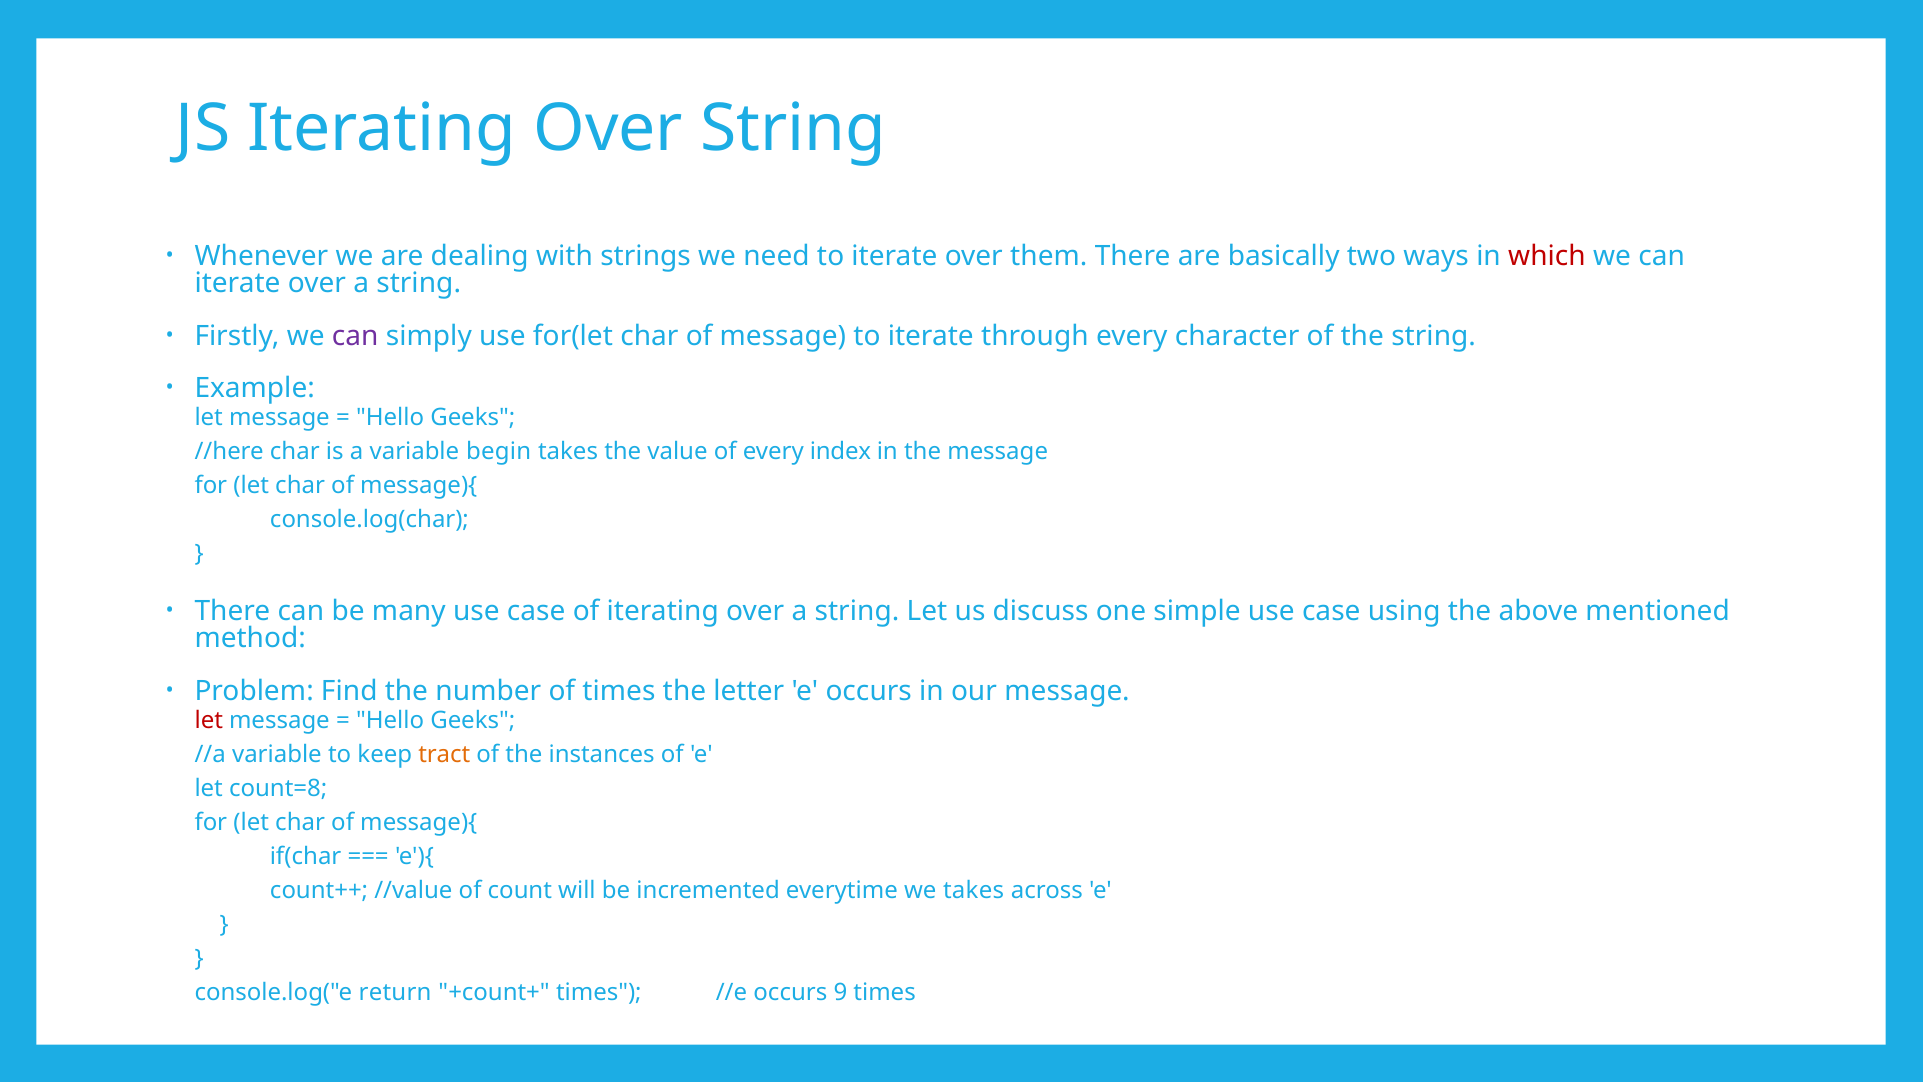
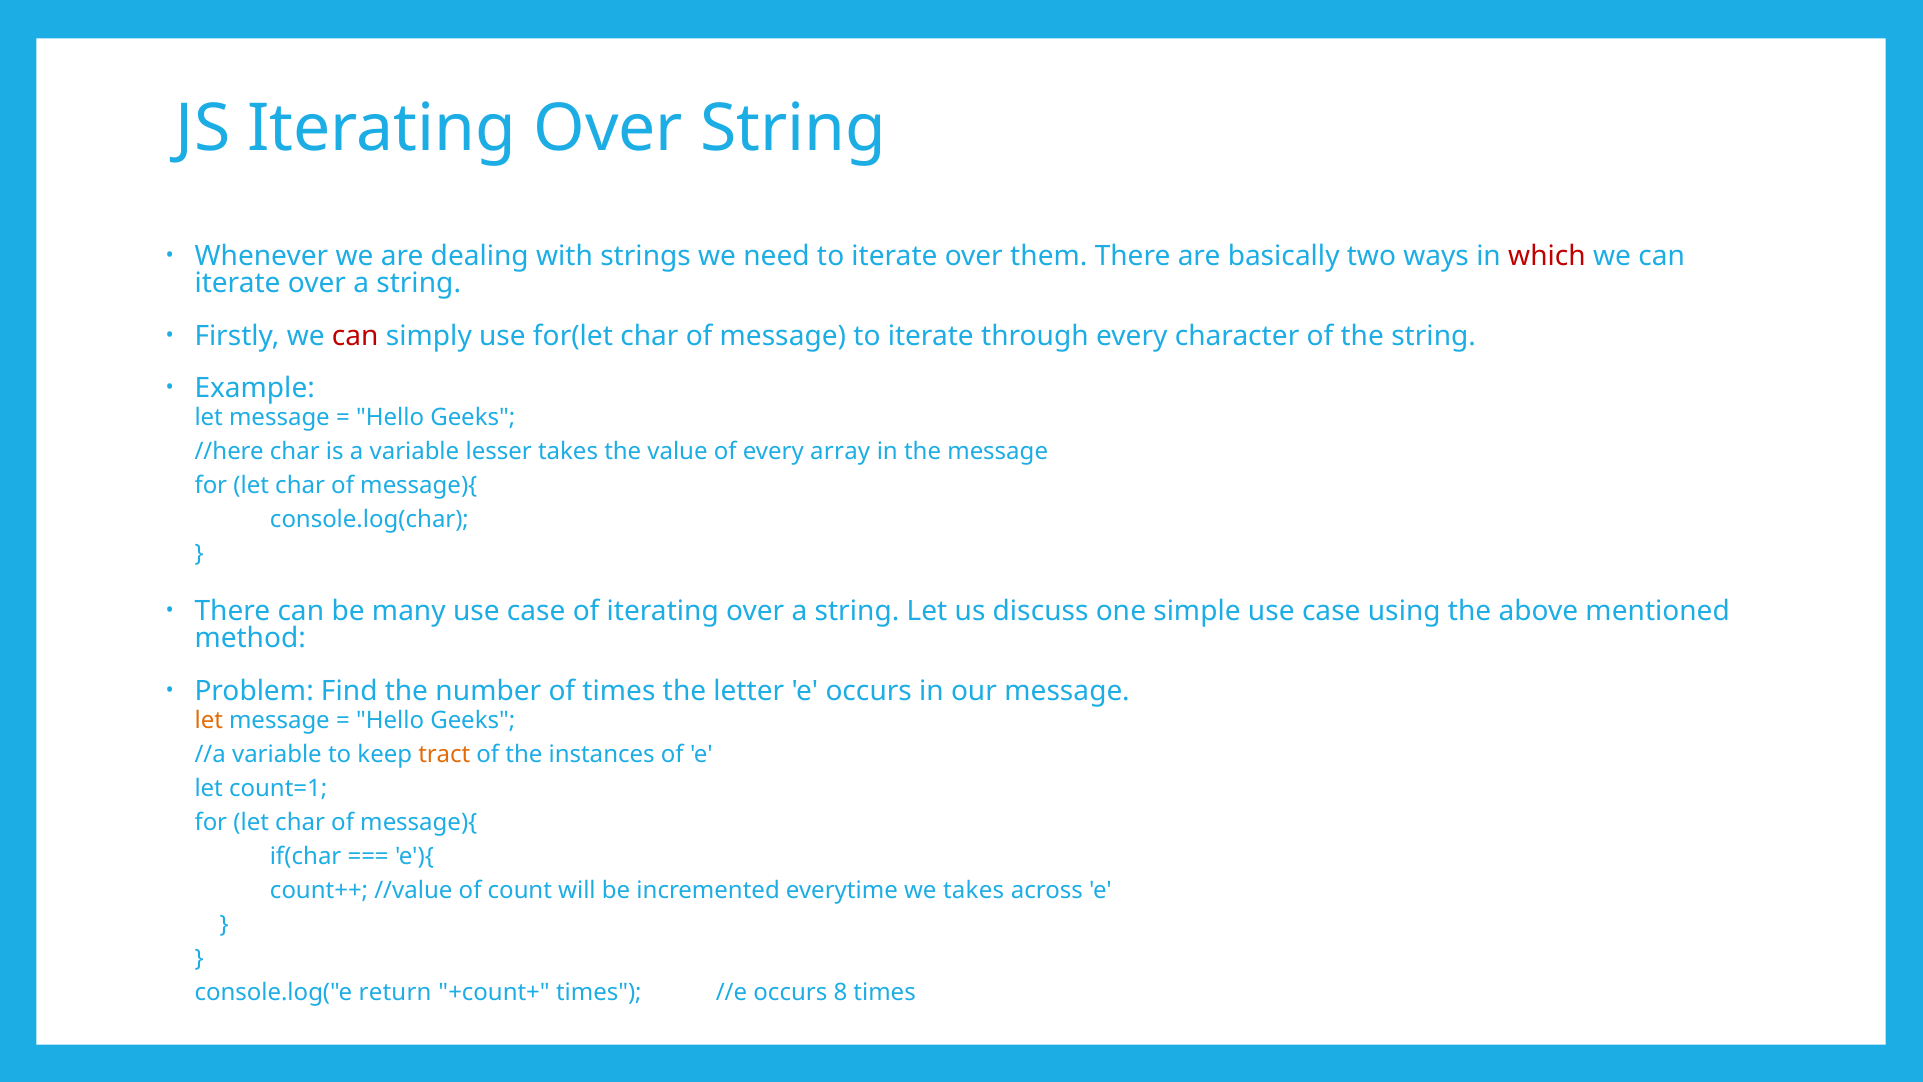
can at (355, 336) colour: purple -> red
begin: begin -> lesser
index: index -> array
let at (209, 720) colour: red -> orange
count=8: count=8 -> count=1
9: 9 -> 8
